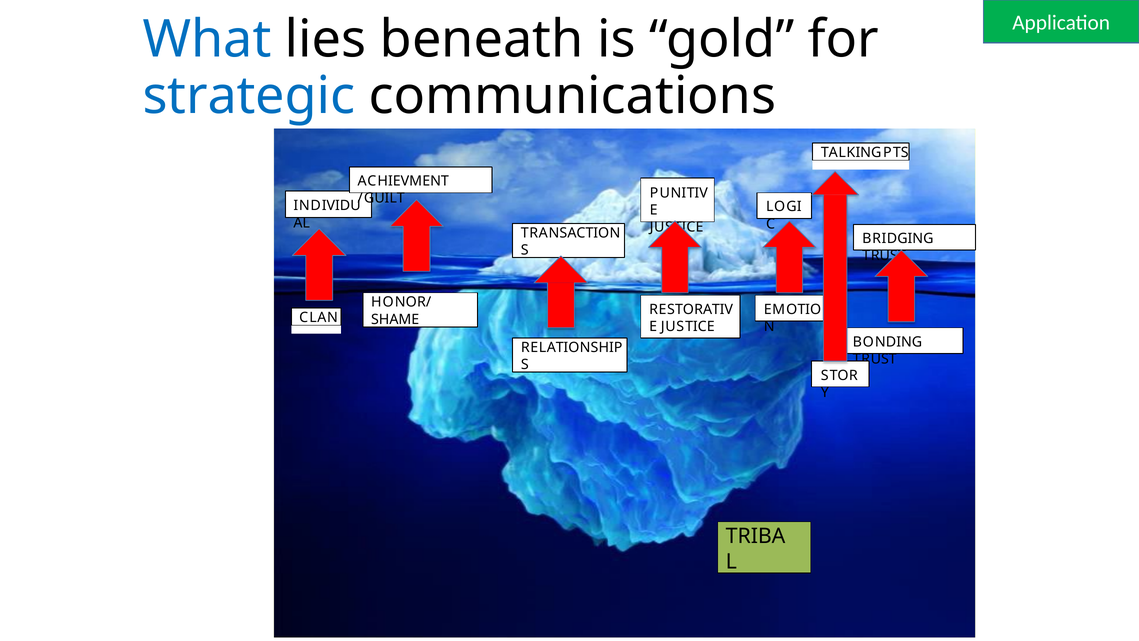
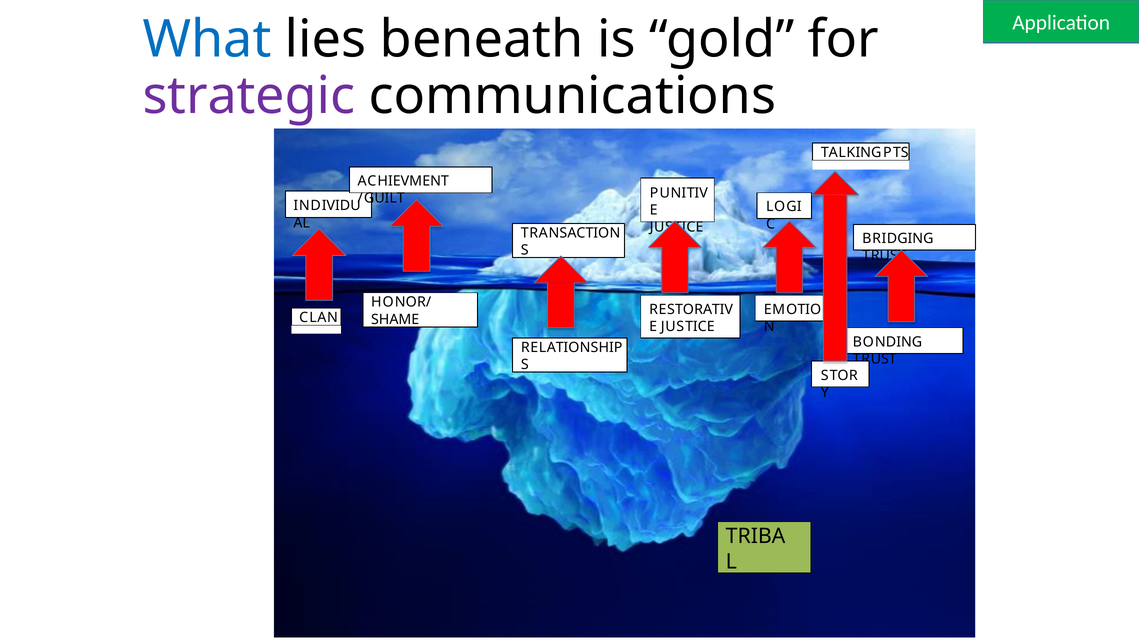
strategic colour: blue -> purple
